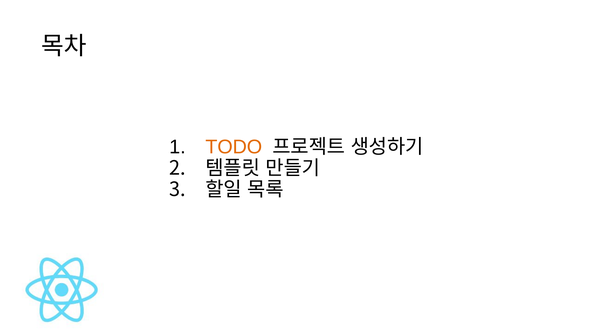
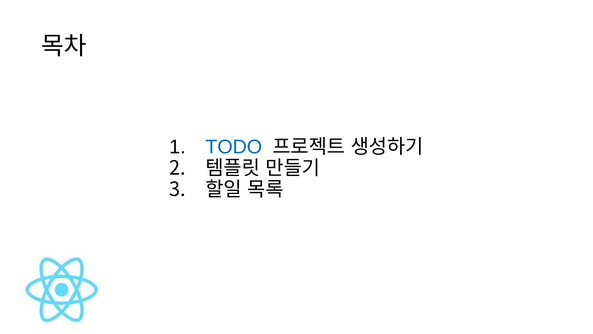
TODO colour: orange -> blue
